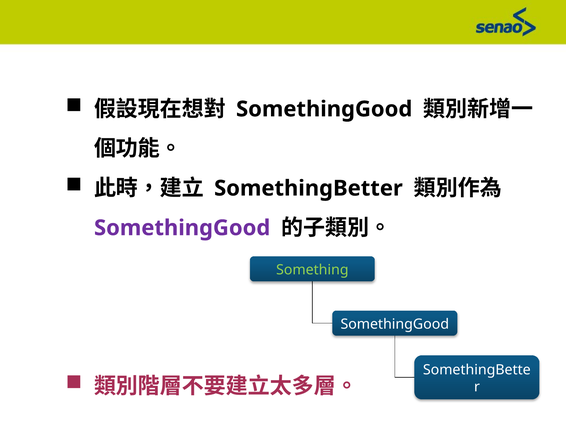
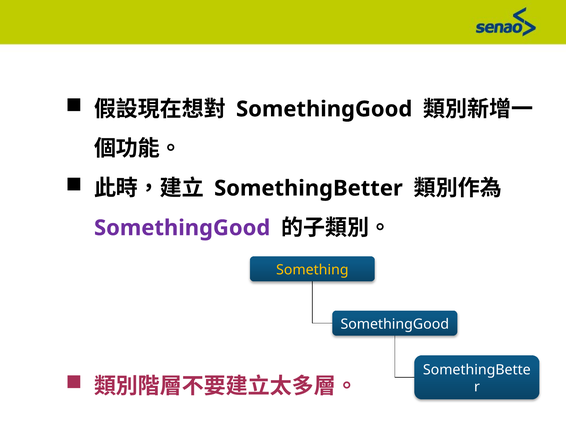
Something colour: light green -> yellow
